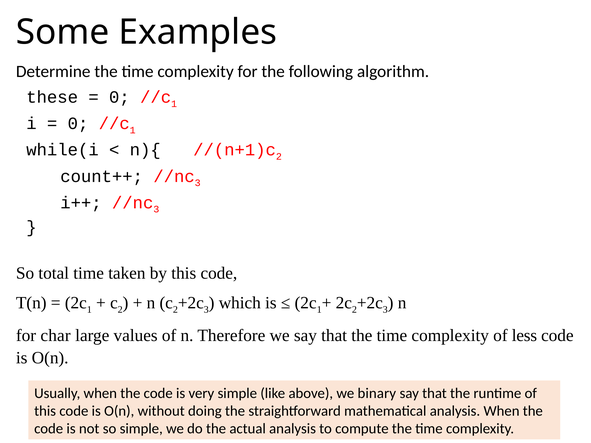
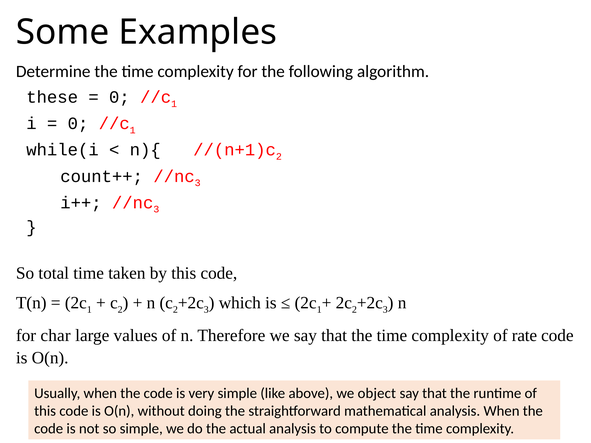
less: less -> rate
binary: binary -> object
